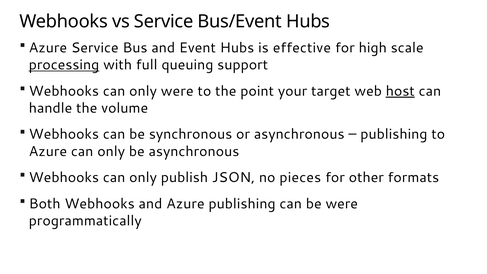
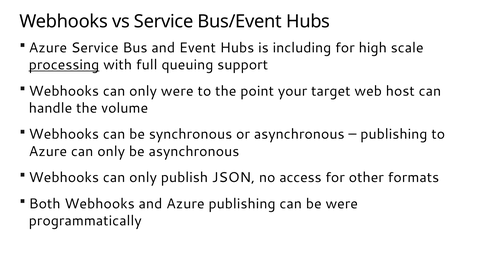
effective: effective -> including
host underline: present -> none
pieces: pieces -> access
